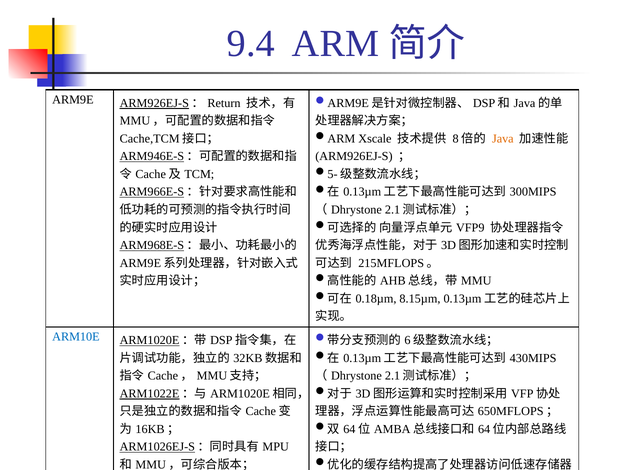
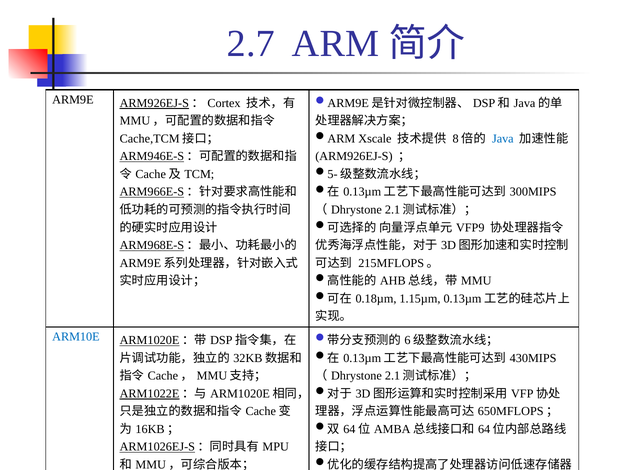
9.4: 9.4 -> 2.7
Return: Return -> Cortex
Java colour: orange -> blue
8.15µm: 8.15µm -> 1.15µm
